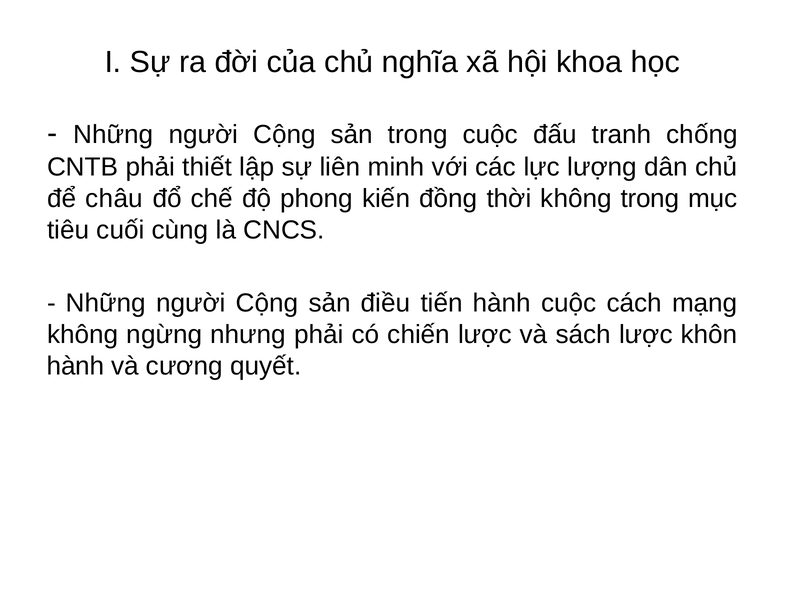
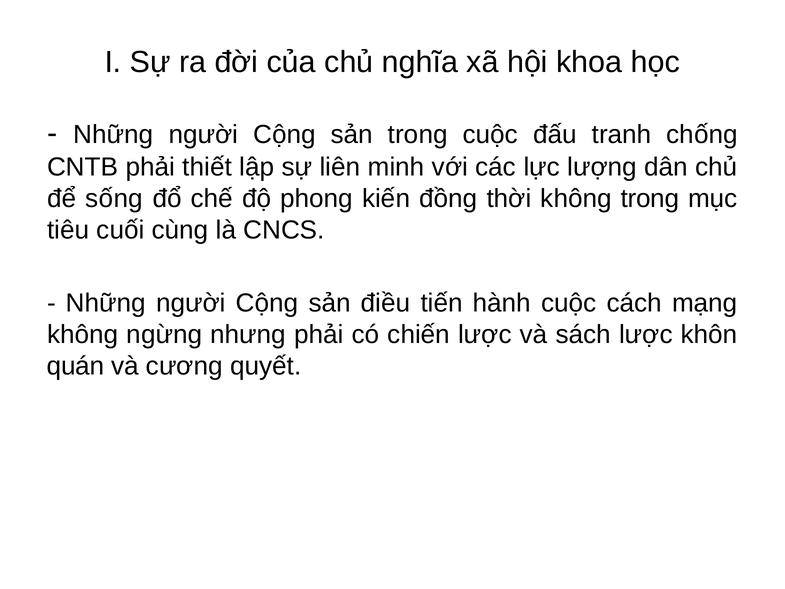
châu: châu -> sống
hành at (76, 366): hành -> quán
